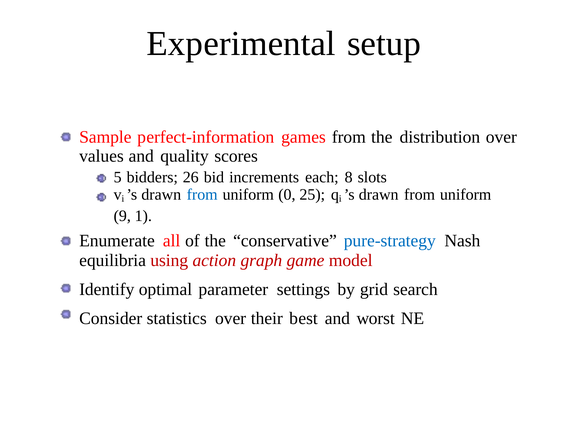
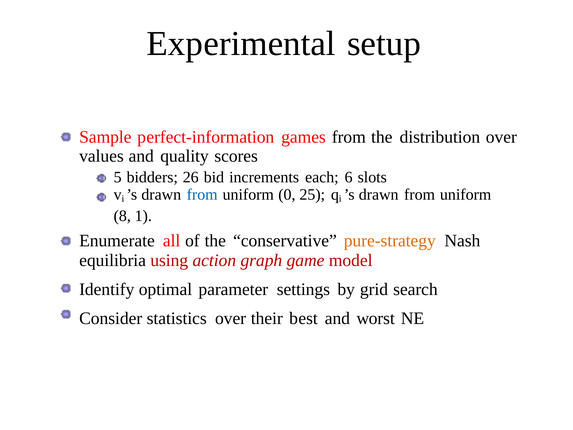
8: 8 -> 6
9: 9 -> 8
pure-strategy colour: blue -> orange
